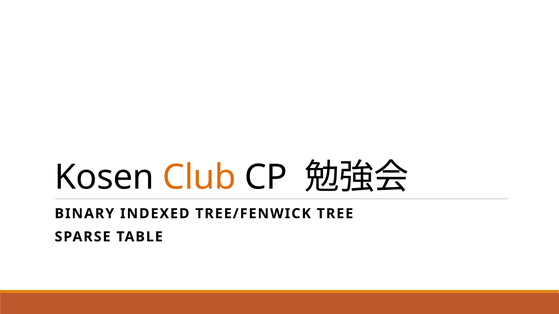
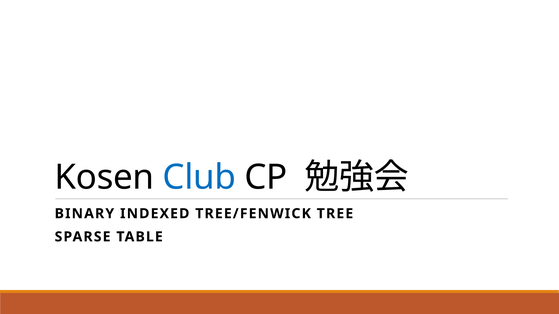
Club colour: orange -> blue
